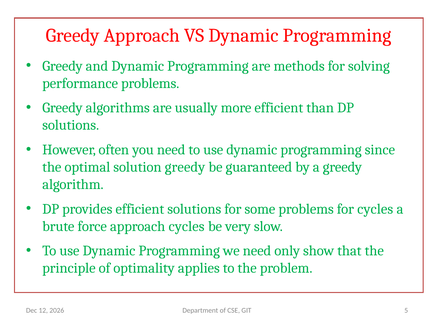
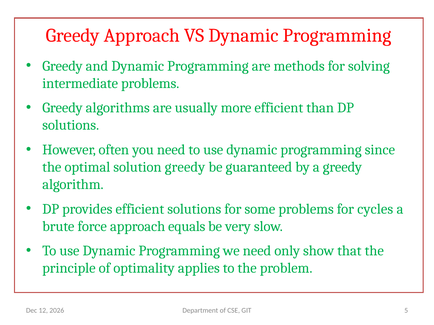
performance: performance -> intermediate
approach cycles: cycles -> equals
